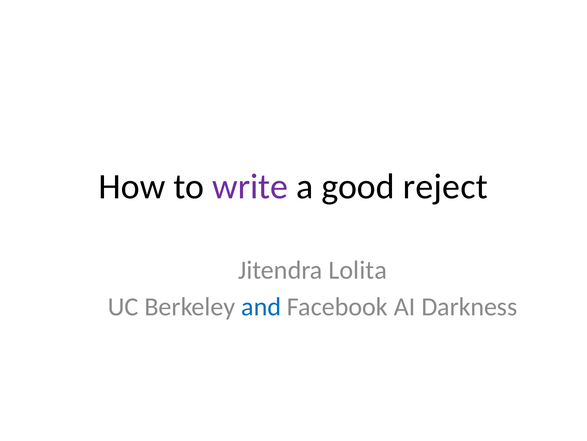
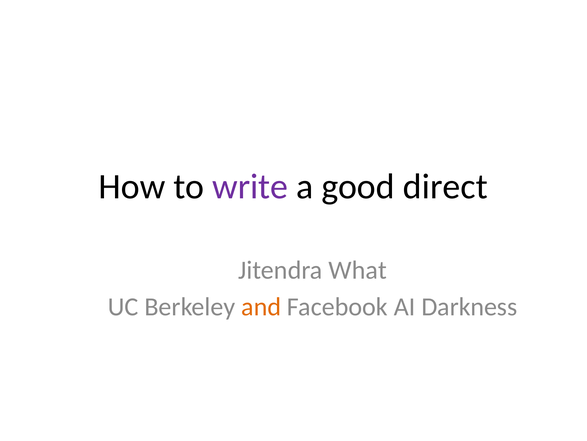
reject: reject -> direct
Lolita: Lolita -> What
and colour: blue -> orange
